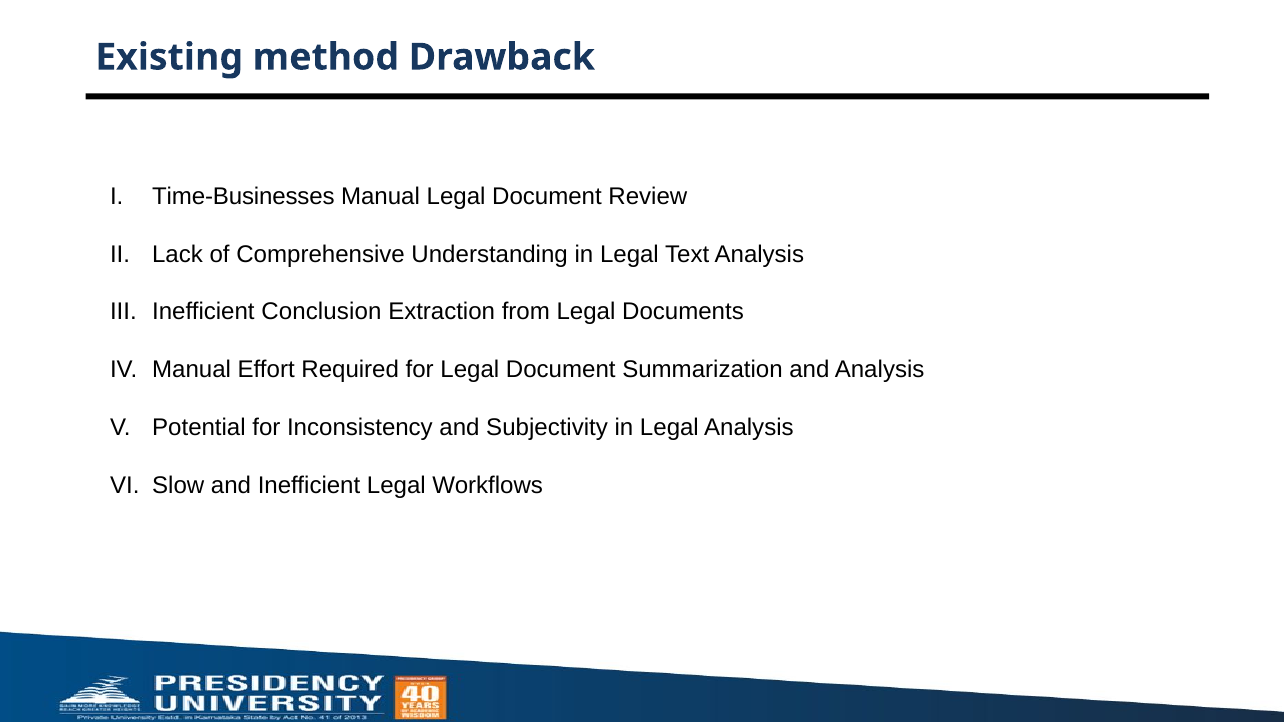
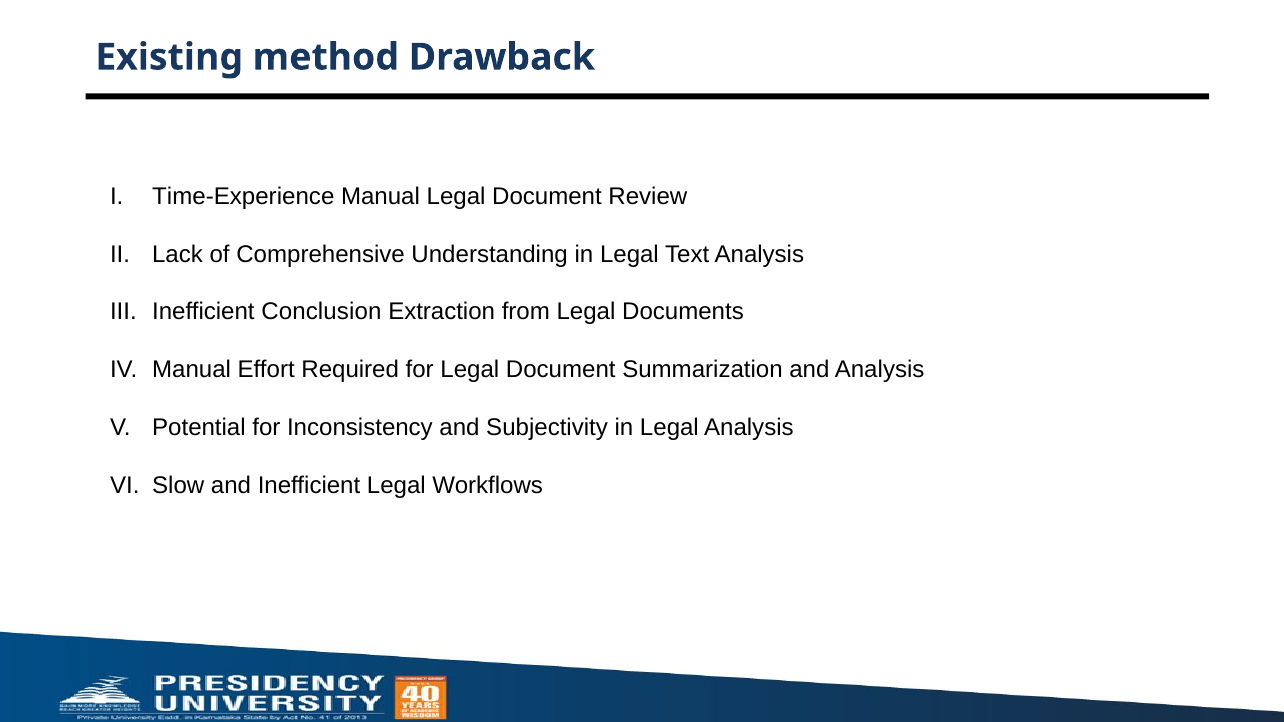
Time-Businesses: Time-Businesses -> Time-Experience
